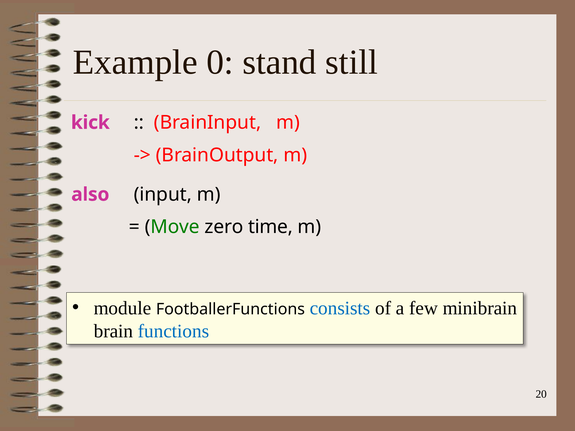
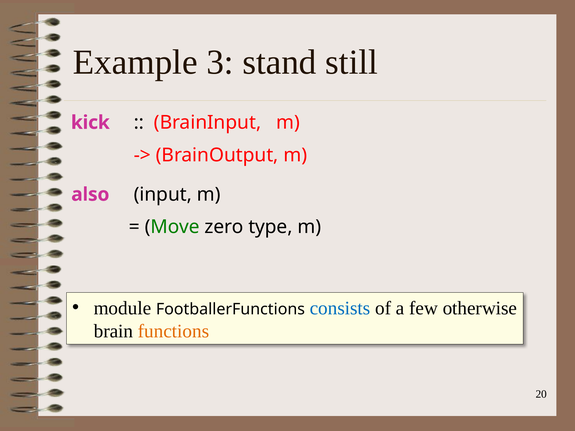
0: 0 -> 3
time: time -> type
minibrain: minibrain -> otherwise
functions colour: blue -> orange
